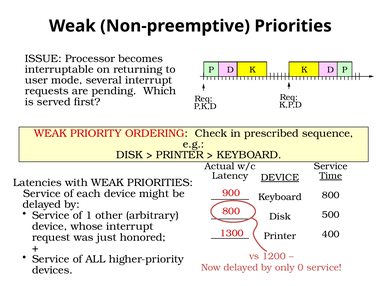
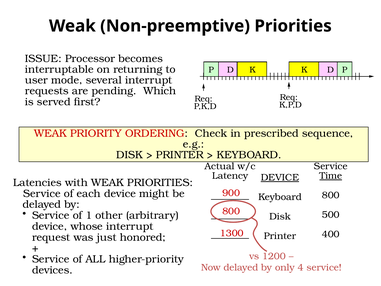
0: 0 -> 4
